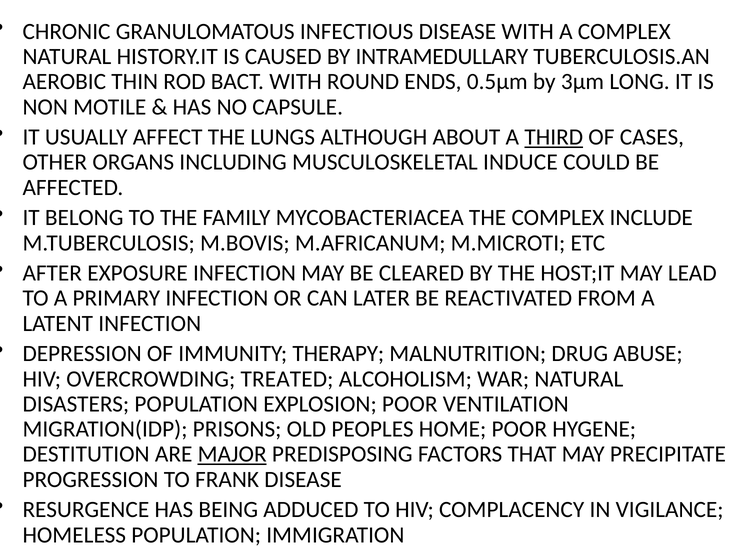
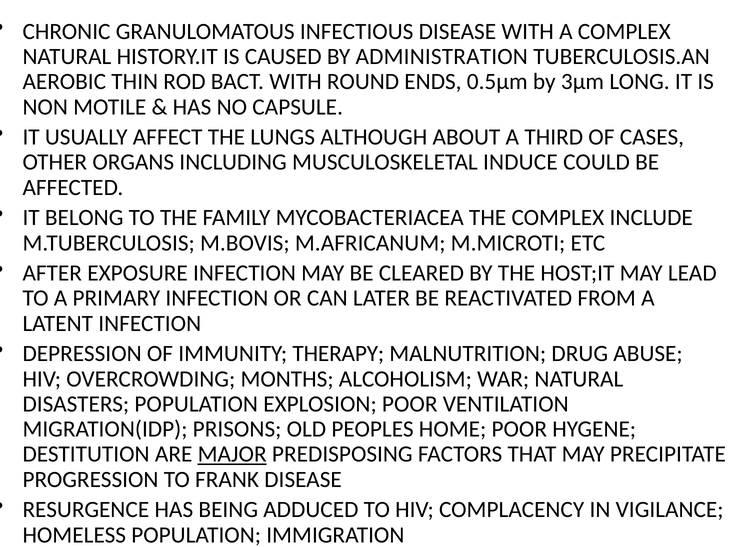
INTRAMEDULLARY: INTRAMEDULLARY -> ADMINISTRATION
THIRD underline: present -> none
TREATED: TREATED -> MONTHS
